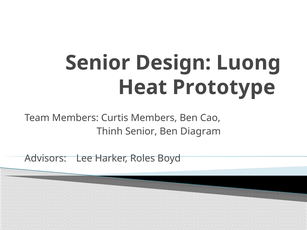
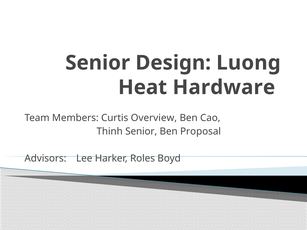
Prototype: Prototype -> Hardware
Curtis Members: Members -> Overview
Diagram: Diagram -> Proposal
